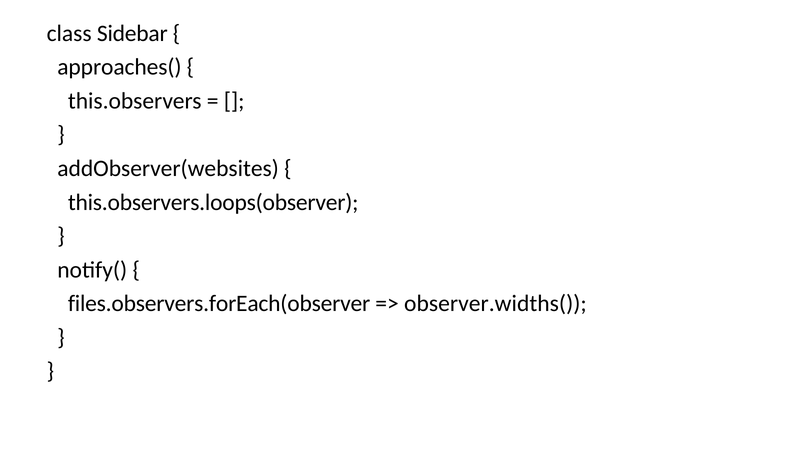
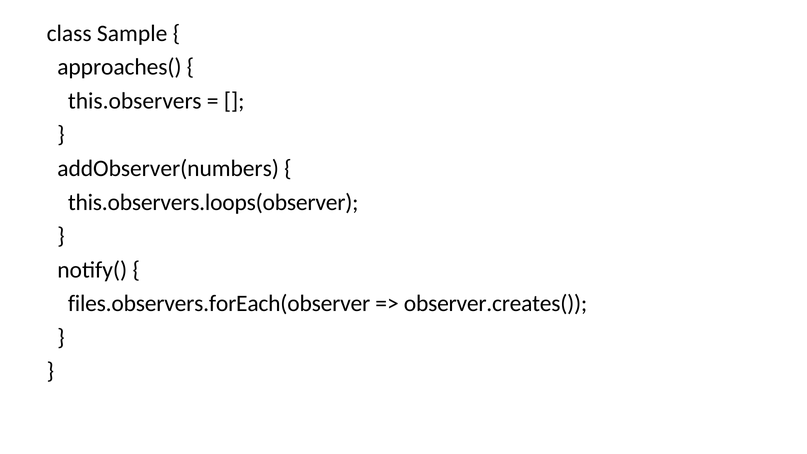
Sidebar: Sidebar -> Sample
addObserver(websites: addObserver(websites -> addObserver(numbers
observer.widths(: observer.widths( -> observer.creates(
